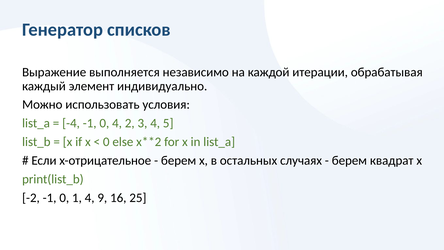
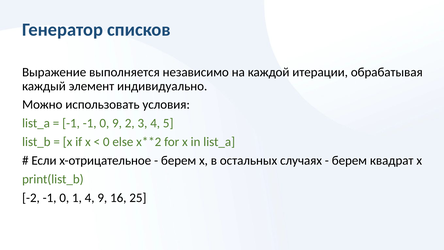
-4 at (71, 123): -4 -> -1
0 4: 4 -> 9
